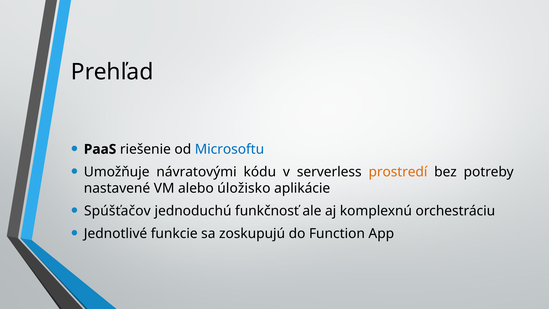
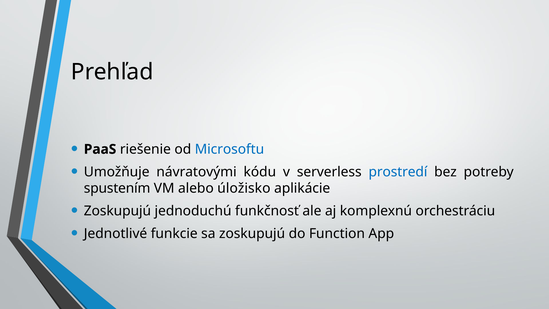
prostredí colour: orange -> blue
nastavené: nastavené -> spustením
Spúšťačov at (117, 211): Spúšťačov -> Zoskupujú
